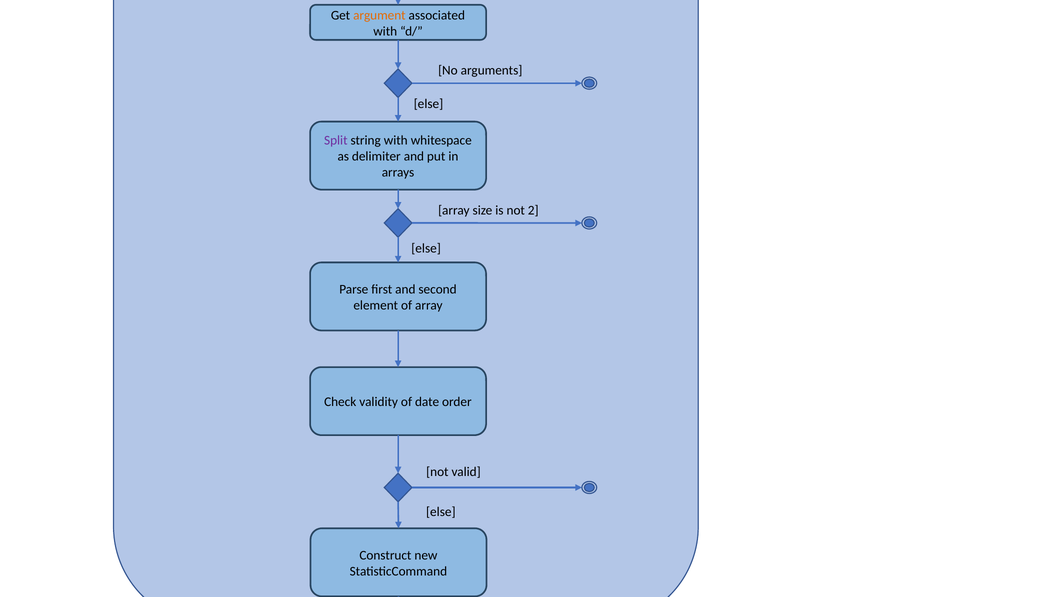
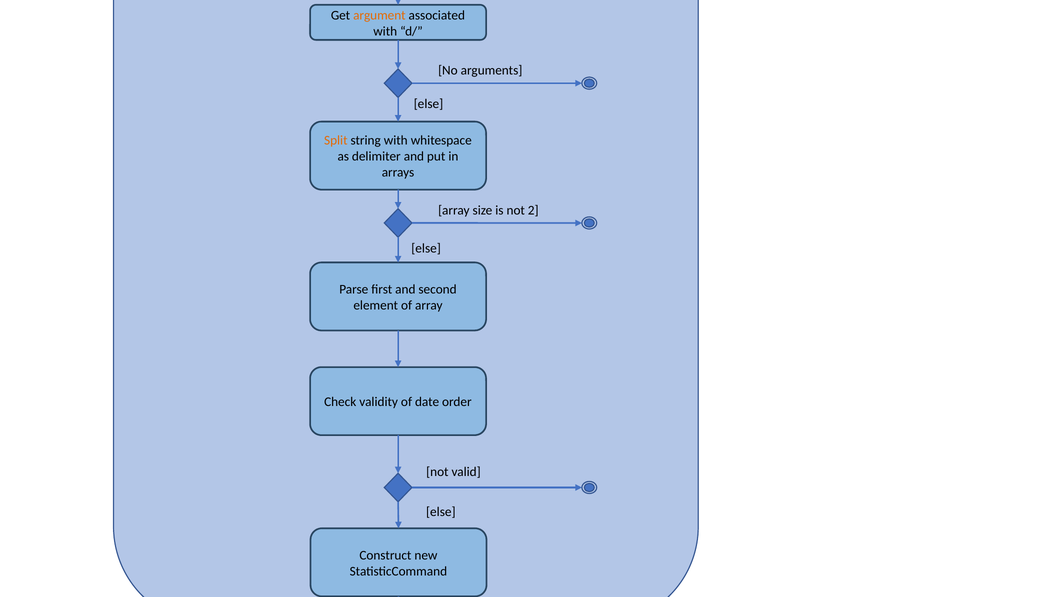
Split colour: purple -> orange
